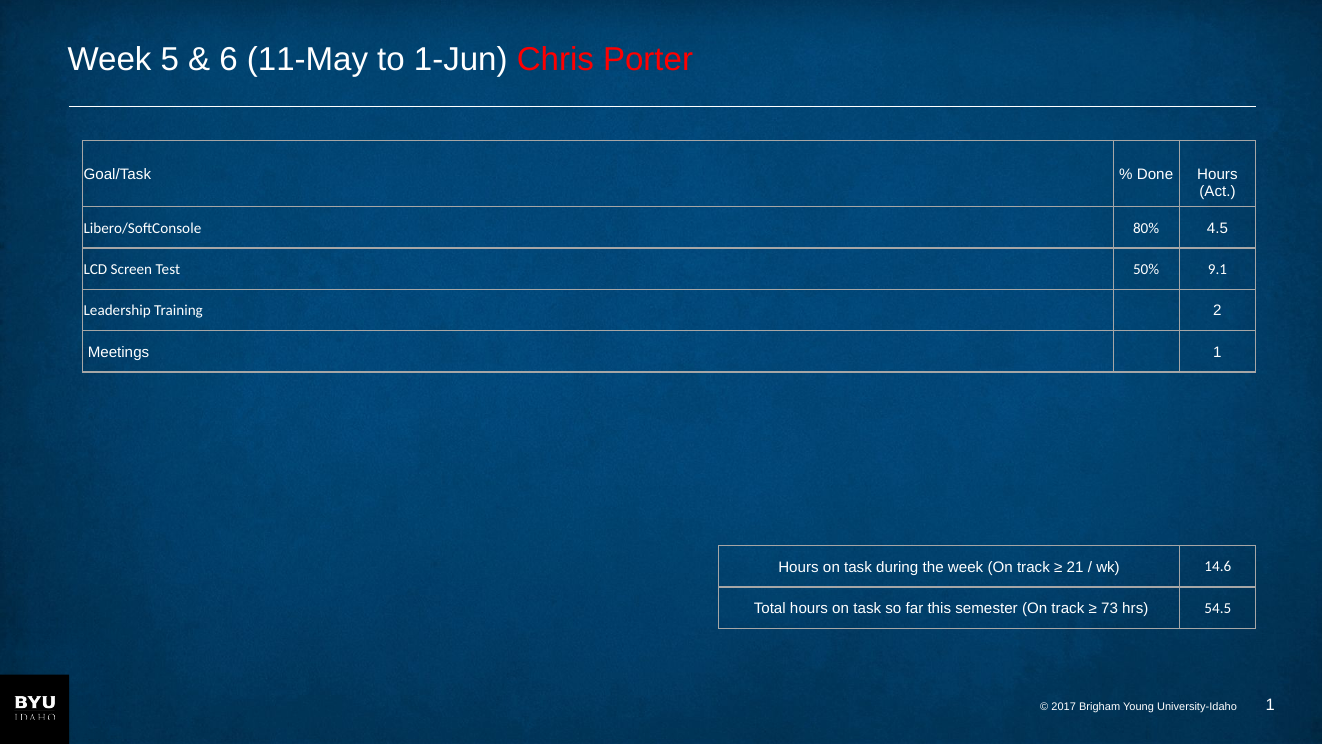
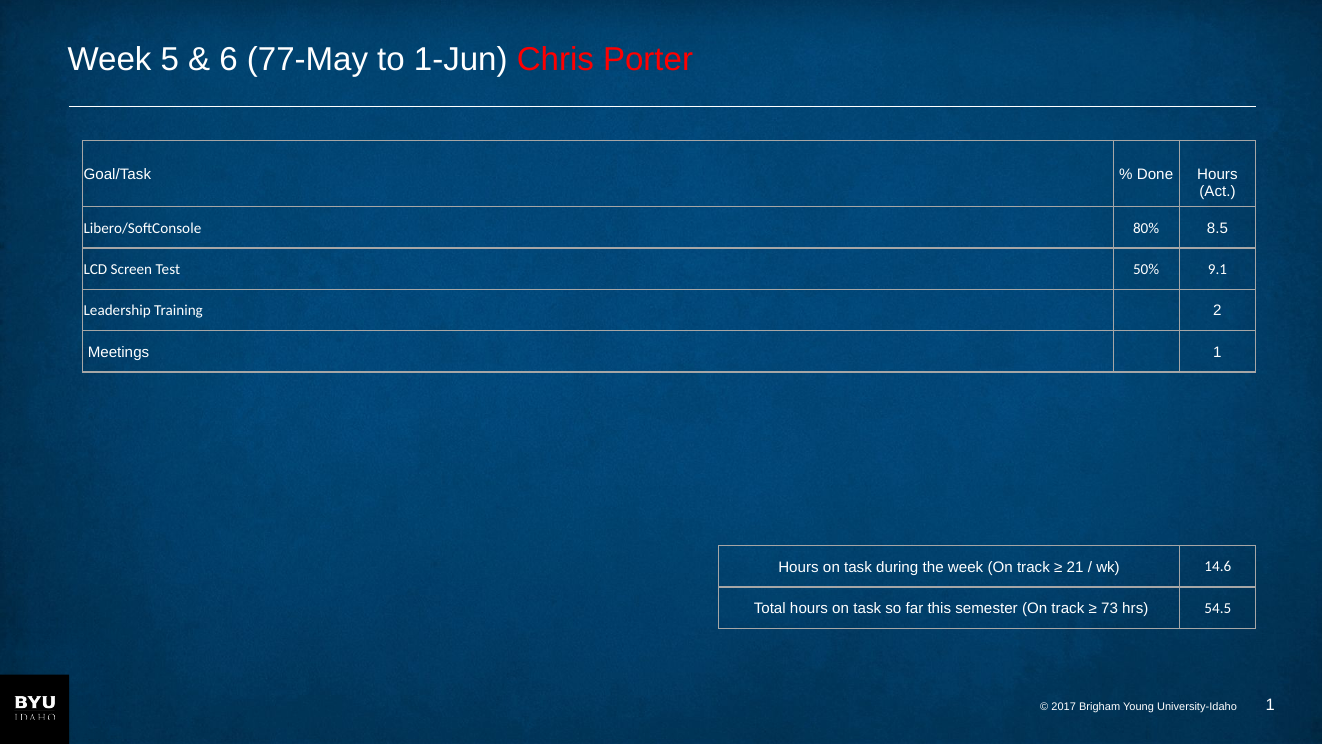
11-May: 11-May -> 77-May
4.5: 4.5 -> 8.5
